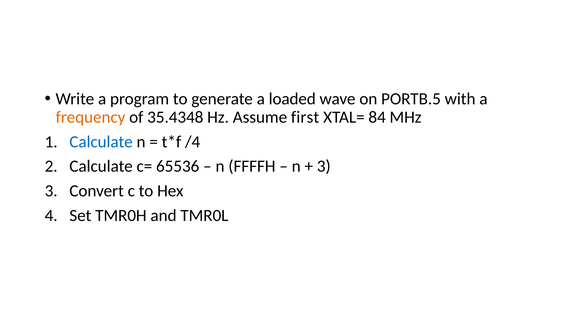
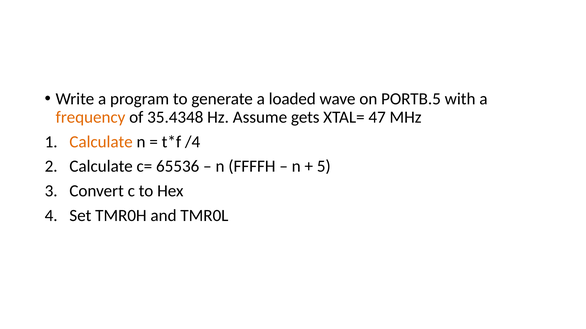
first: first -> gets
84: 84 -> 47
Calculate at (101, 142) colour: blue -> orange
3 at (324, 167): 3 -> 5
